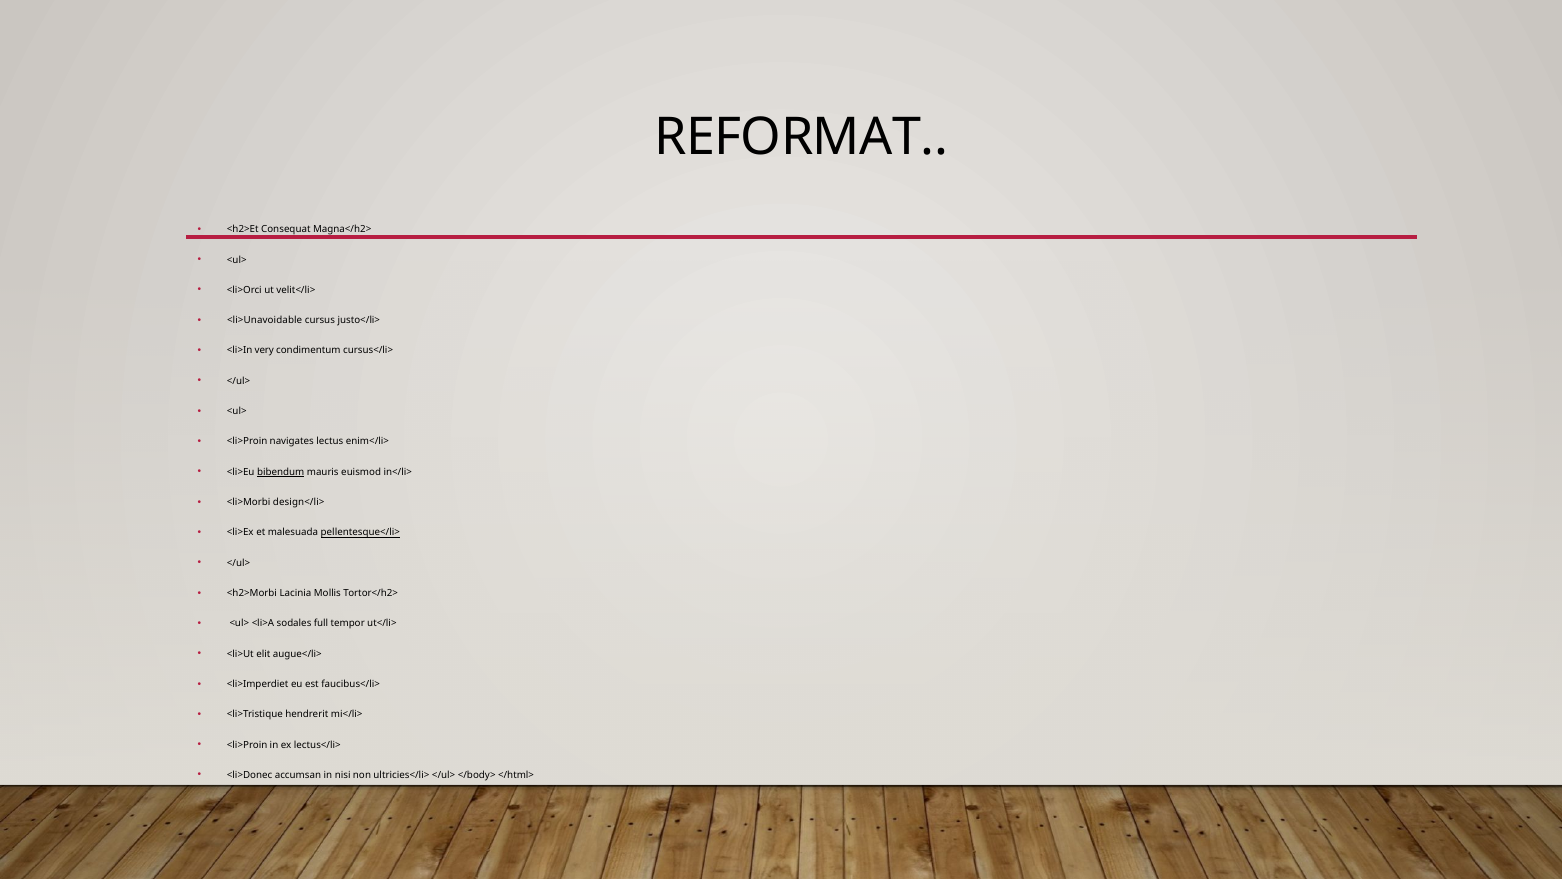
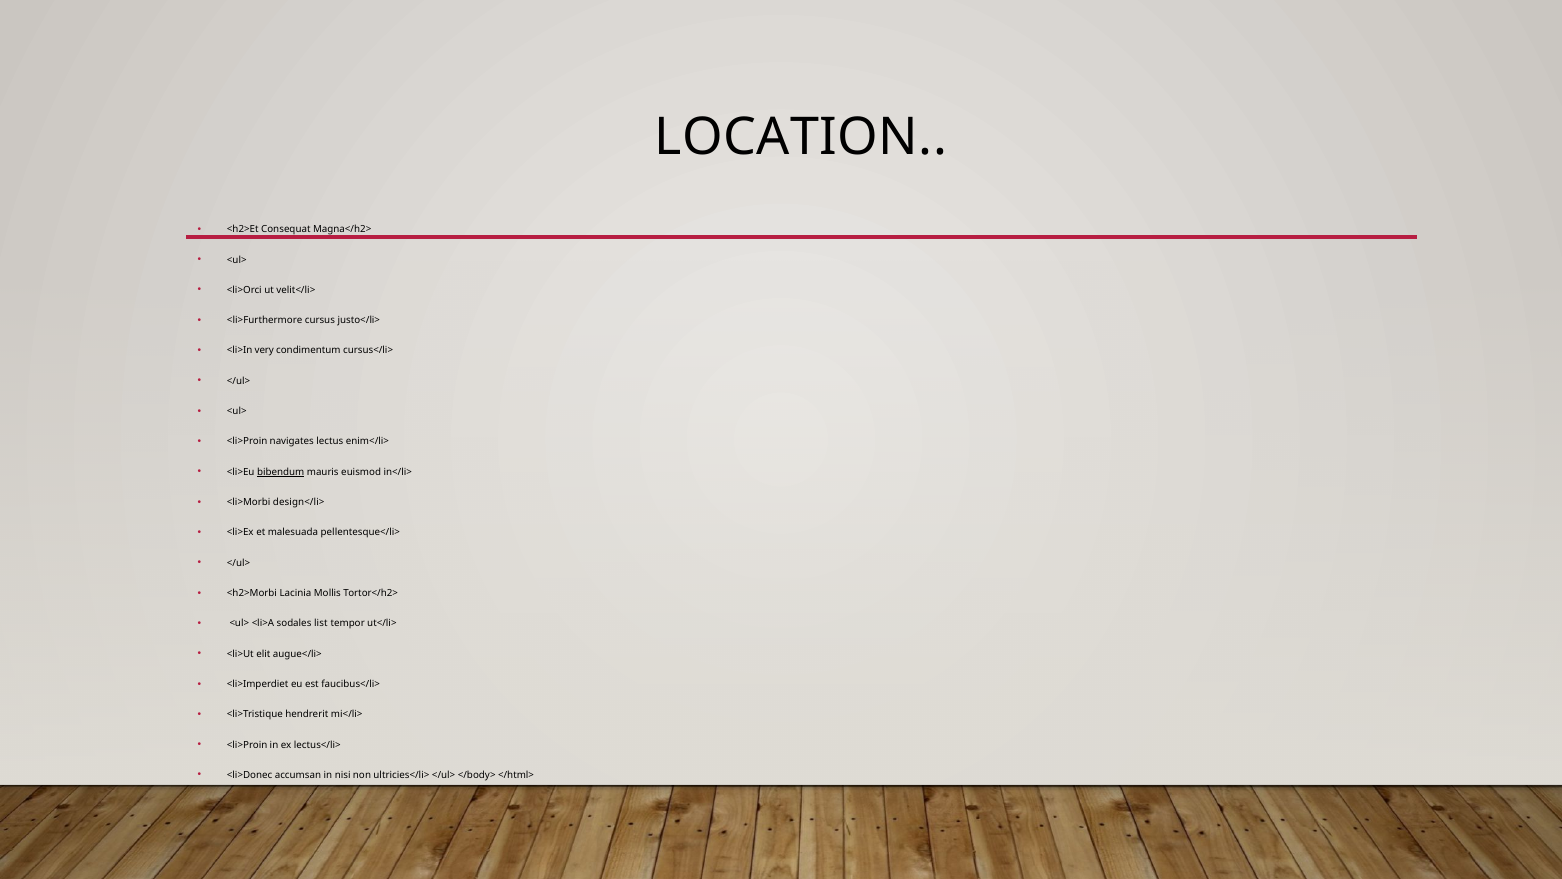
REFORMAT: REFORMAT -> LOCATION
<li>Unavoidable: <li>Unavoidable -> <li>Furthermore
pellentesque</li> underline: present -> none
full: full -> list
